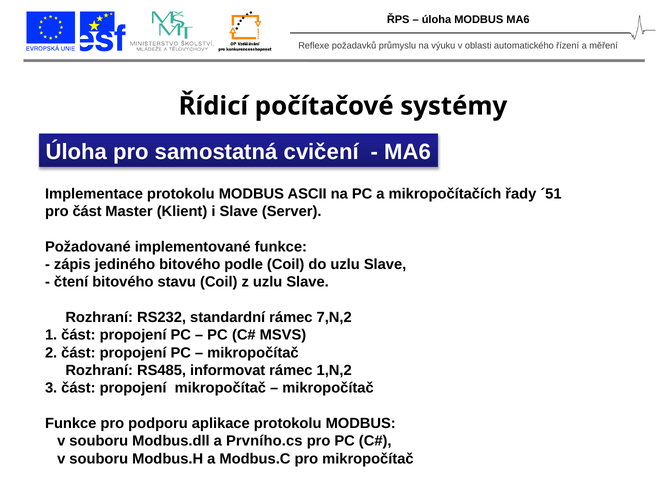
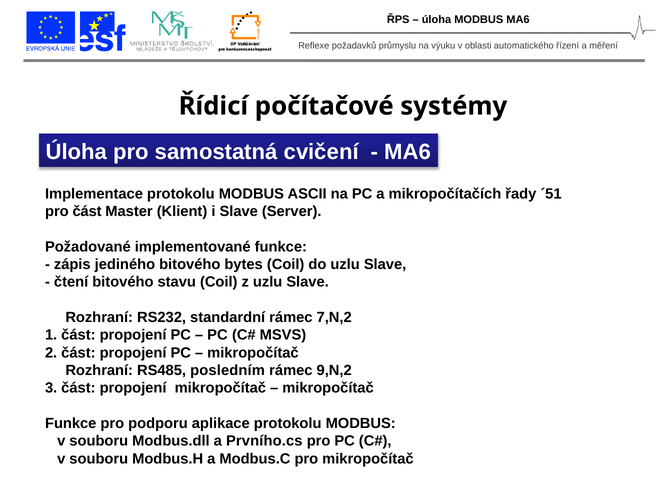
podle: podle -> bytes
informovat: informovat -> posledním
1,N,2: 1,N,2 -> 9,N,2
